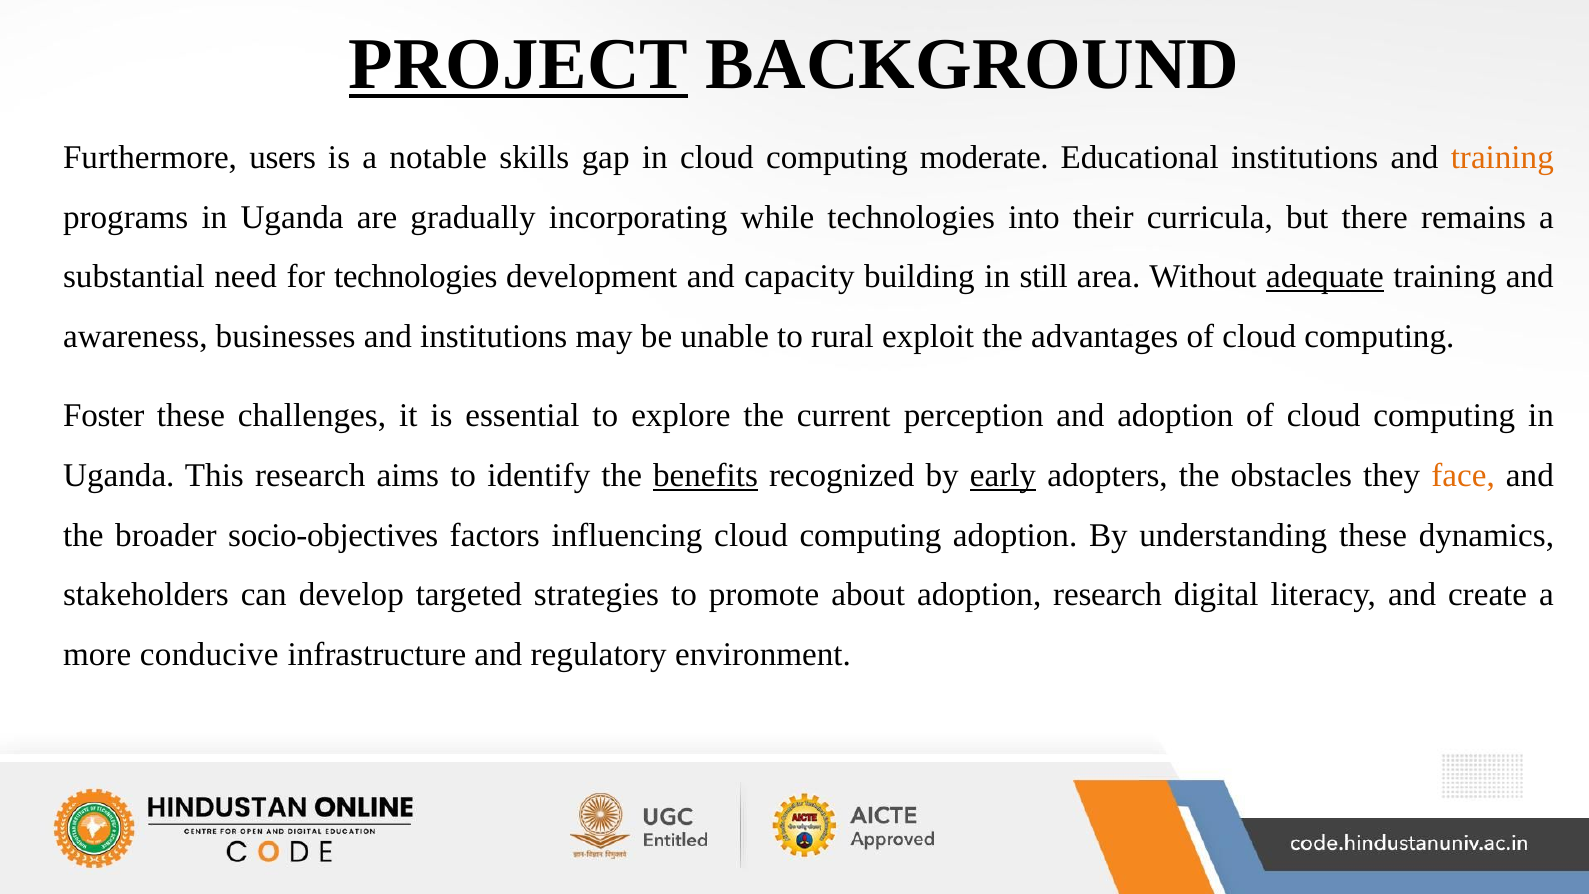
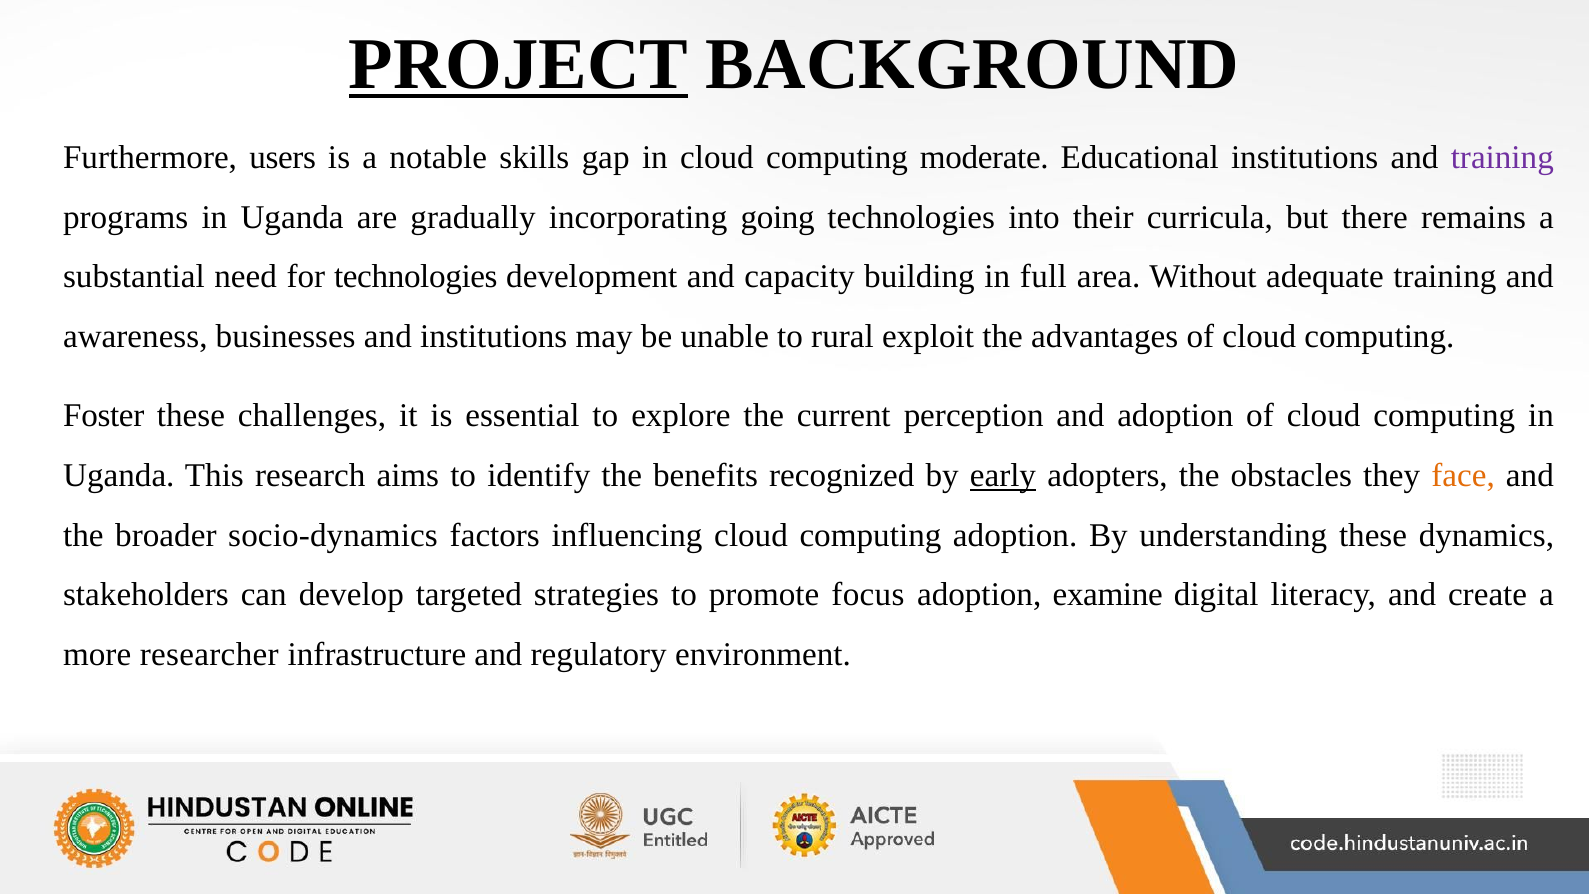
training at (1502, 158) colour: orange -> purple
while: while -> going
still: still -> full
adequate underline: present -> none
benefits underline: present -> none
socio-objectives: socio-objectives -> socio-dynamics
about: about -> focus
adoption research: research -> examine
conducive: conducive -> researcher
